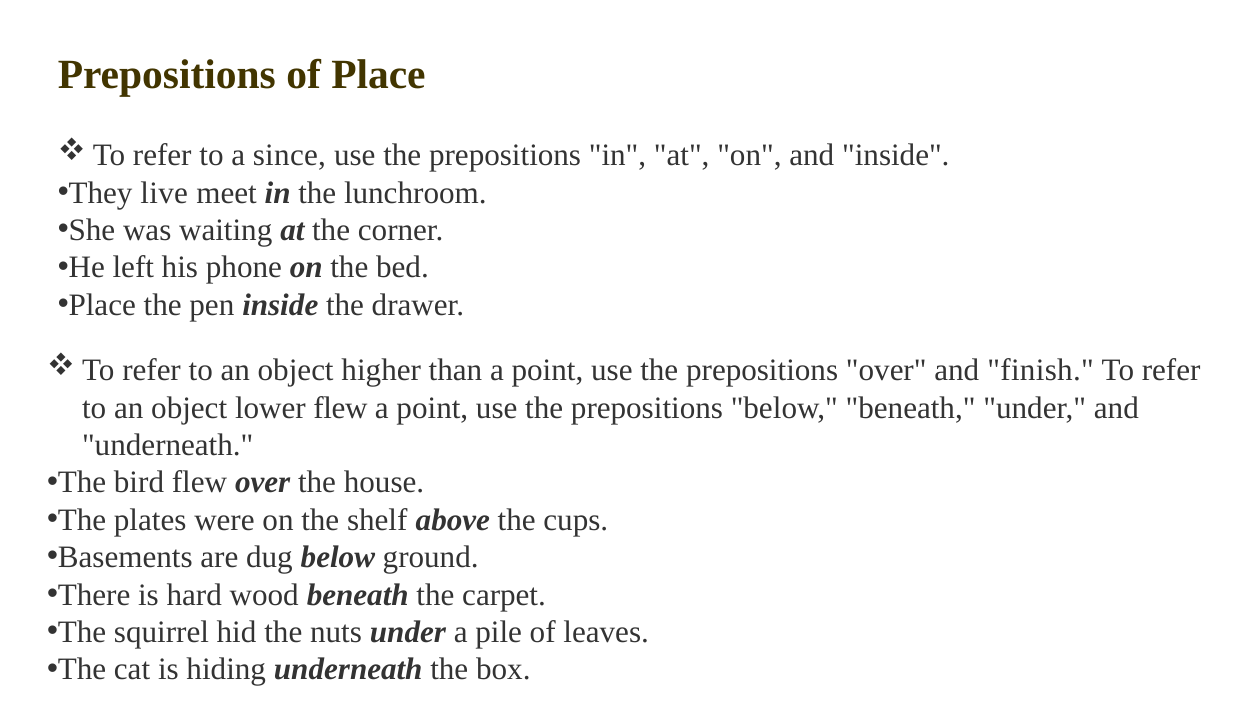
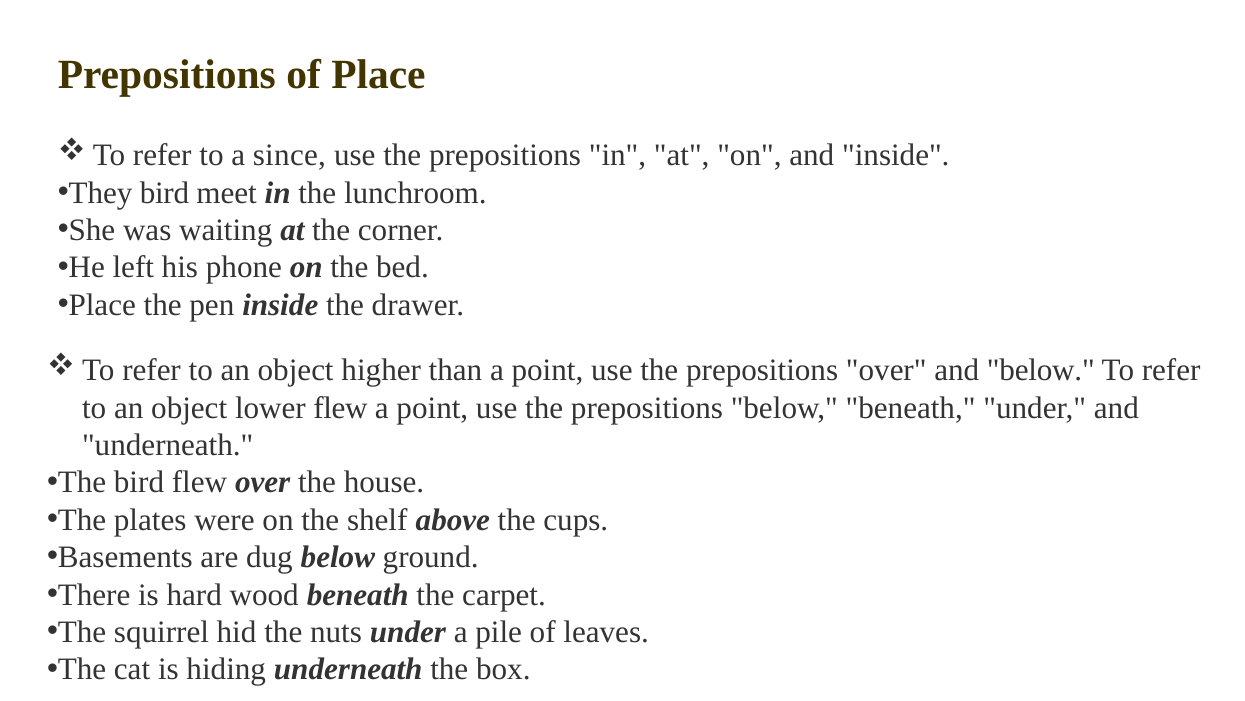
They live: live -> bird
and finish: finish -> below
